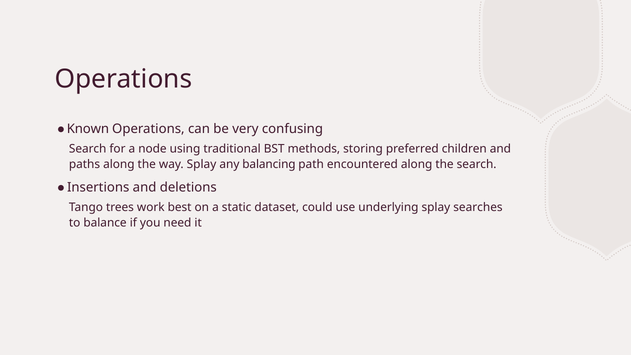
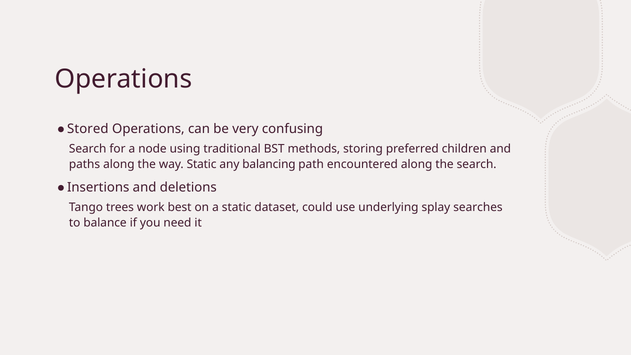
Known: Known -> Stored
way Splay: Splay -> Static
